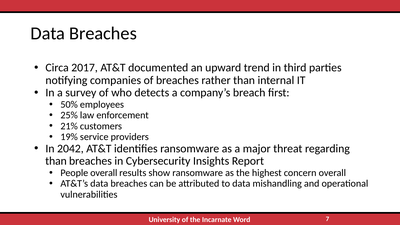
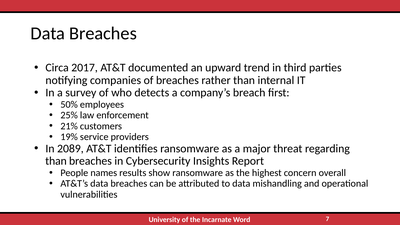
2042: 2042 -> 2089
People overall: overall -> names
